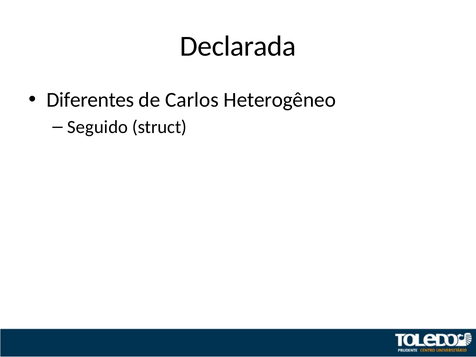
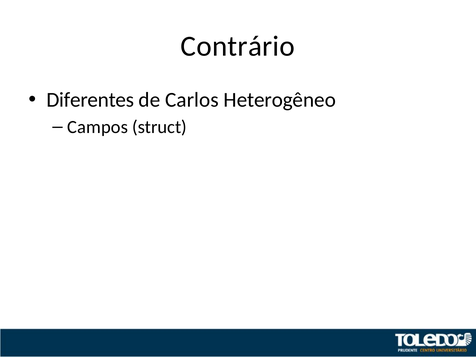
Declarada: Declarada -> Contrário
Seguido: Seguido -> Campos
